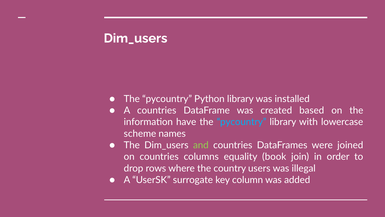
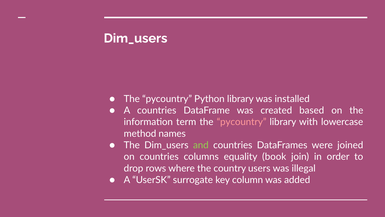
have: have -> term
pycountry at (242, 122) colour: light blue -> pink
scheme: scheme -> method
